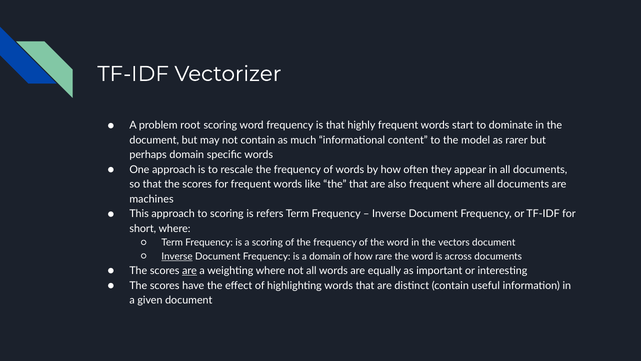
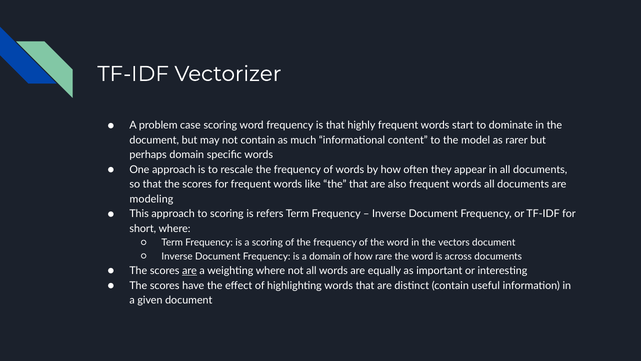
root: root -> case
also frequent where: where -> words
machines: machines -> modeling
Inverse at (177, 256) underline: present -> none
